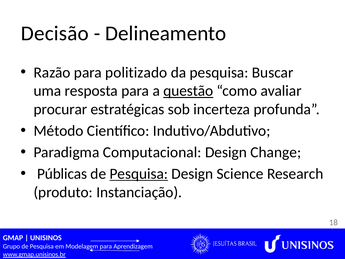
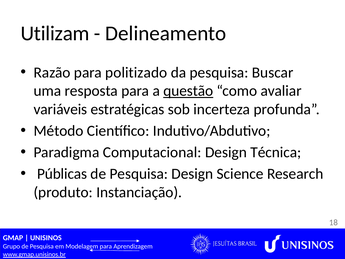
Decisão: Decisão -> Utilizam
procurar: procurar -> variáveis
Change: Change -> Técnica
Pesquisa at (139, 174) underline: present -> none
